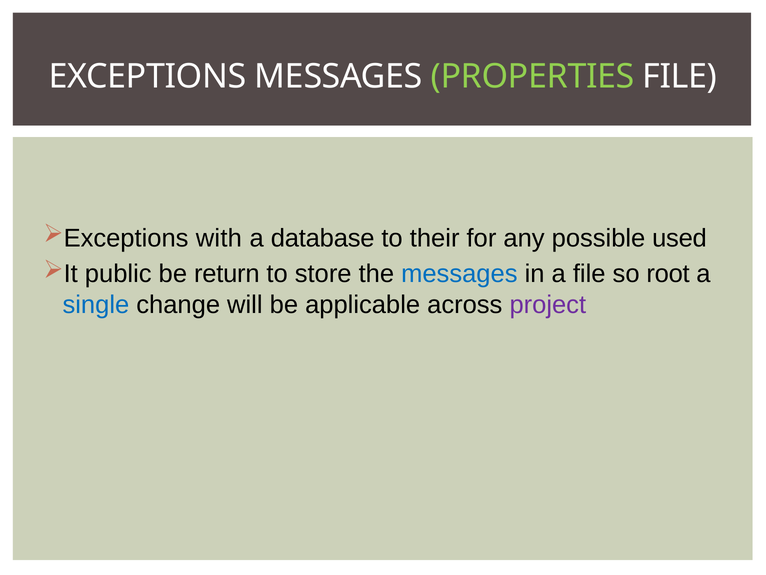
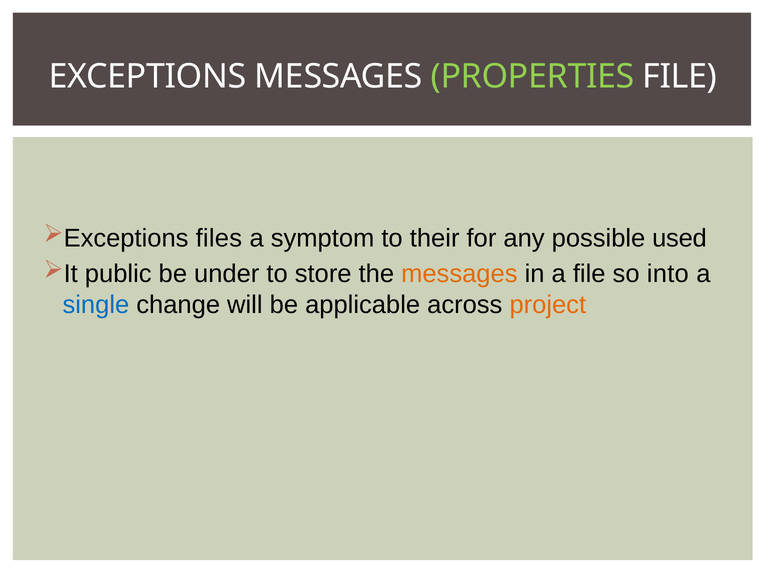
with: with -> files
database: database -> symptom
return: return -> under
messages at (459, 274) colour: blue -> orange
root: root -> into
project colour: purple -> orange
